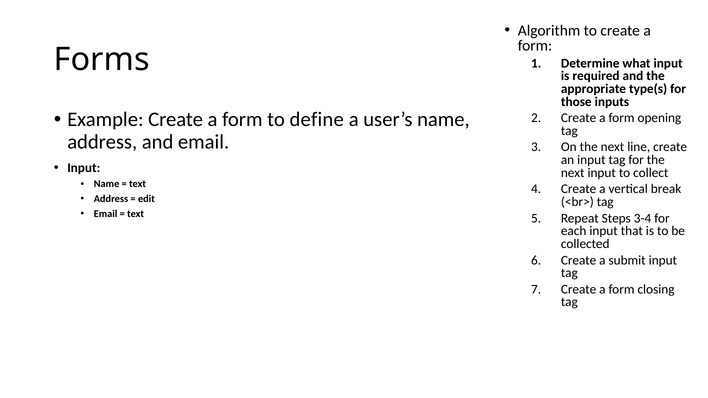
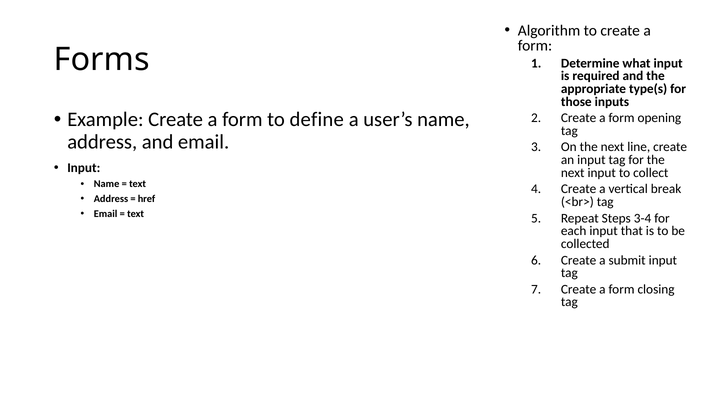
edit: edit -> href
